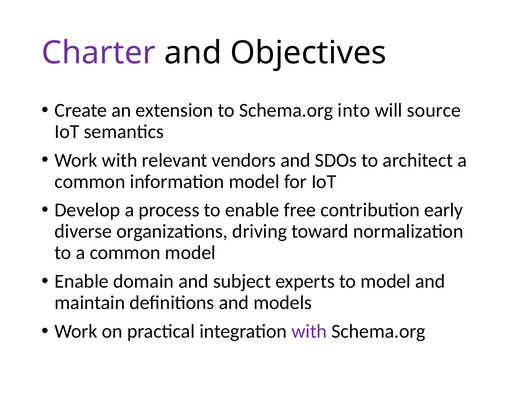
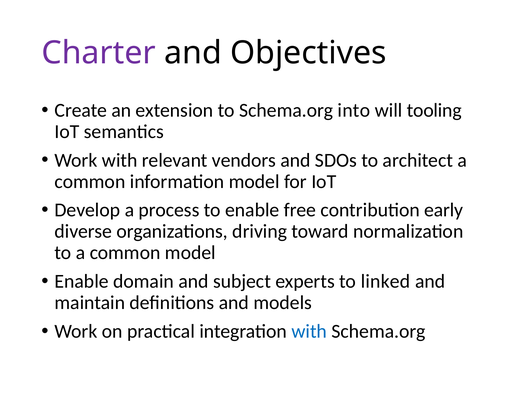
source: source -> tooling
to model: model -> linked
with at (309, 332) colour: purple -> blue
